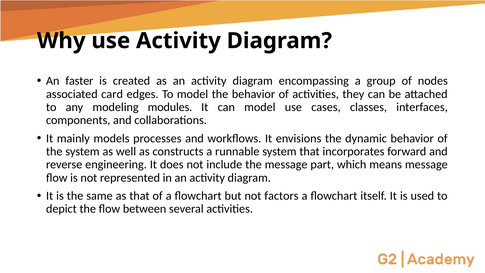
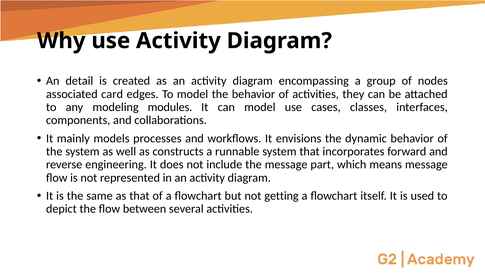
faster: faster -> detail
factors: factors -> getting
